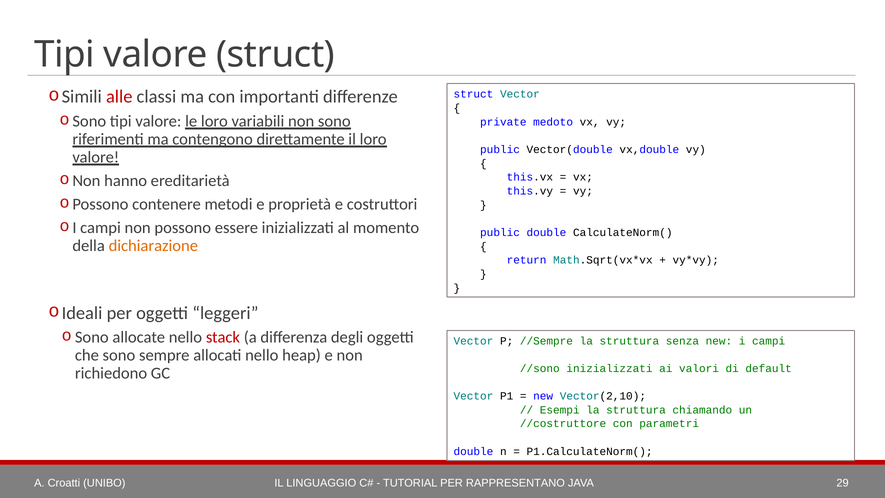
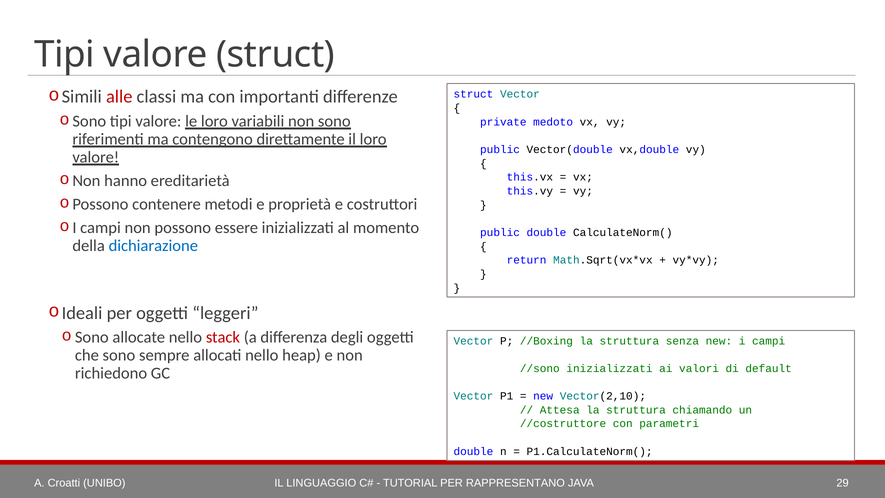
dichiarazione colour: orange -> blue
//Sempre: //Sempre -> //Boxing
Esempi: Esempi -> Attesa
